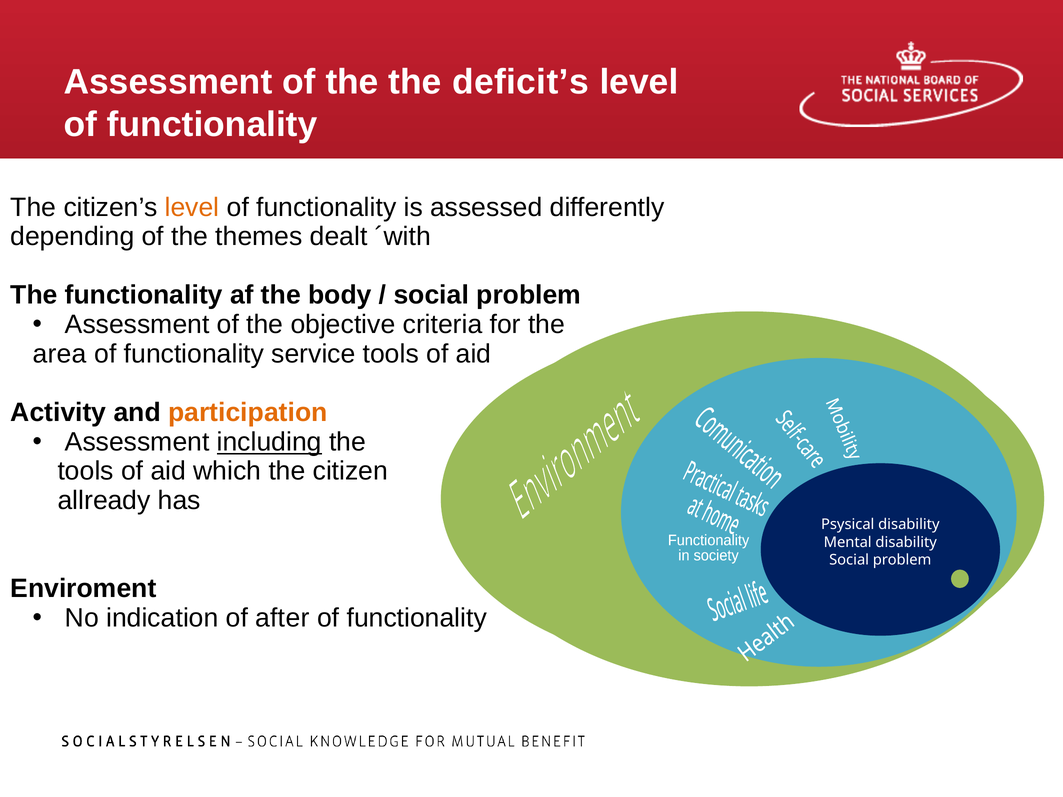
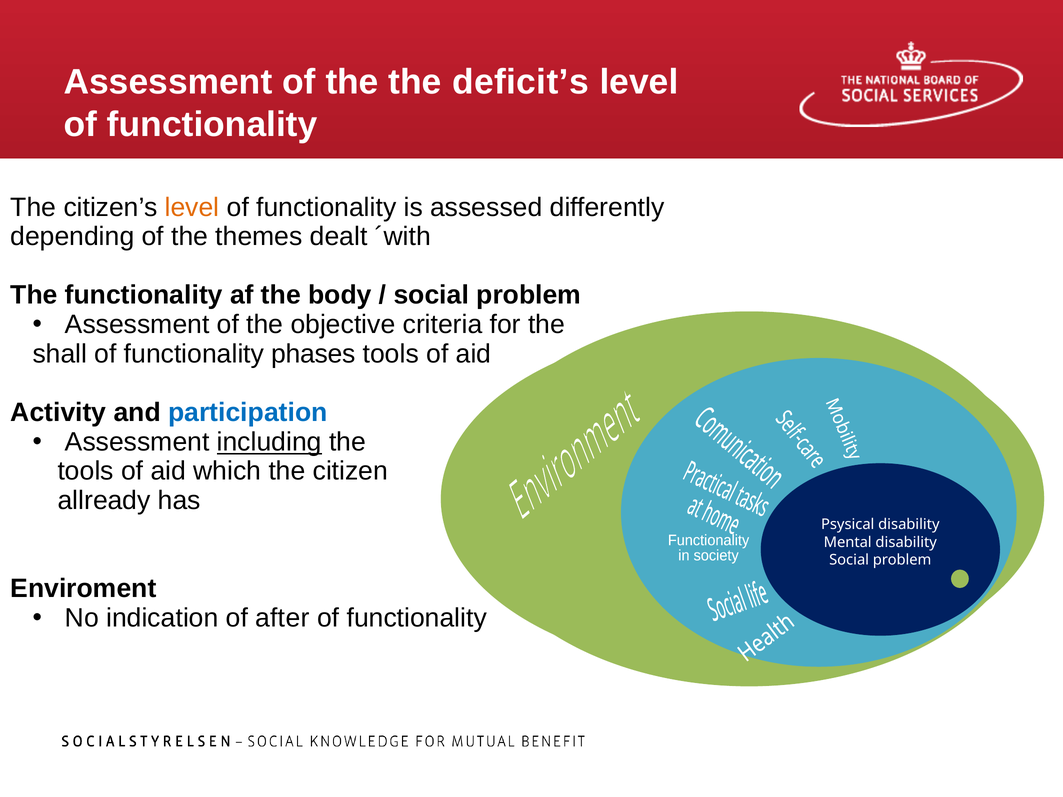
area: area -> shall
service: service -> phases
participation colour: orange -> blue
